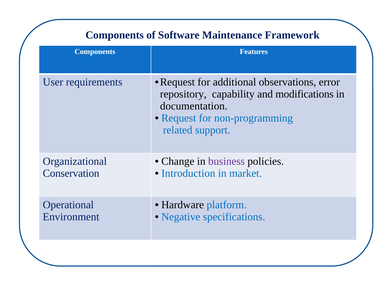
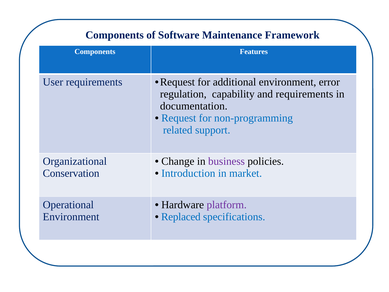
additional observations: observations -> environment
repository: repository -> regulation
and modifications: modifications -> requirements
platform colour: blue -> purple
Negative: Negative -> Replaced
